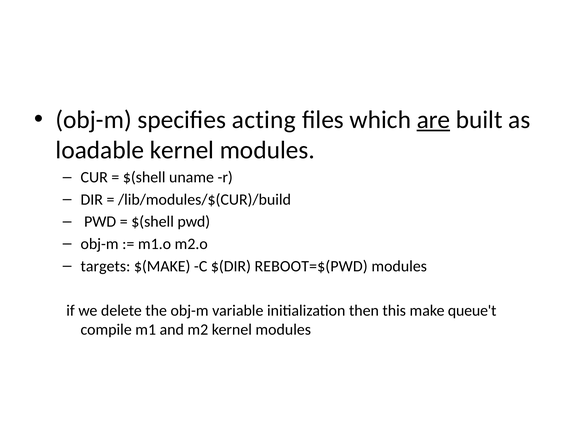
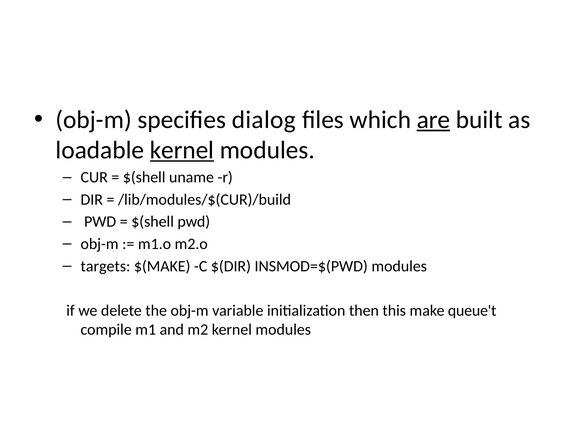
acting: acting -> dialog
kernel at (182, 150) underline: none -> present
REBOOT=$(PWD: REBOOT=$(PWD -> INSMOD=$(PWD
